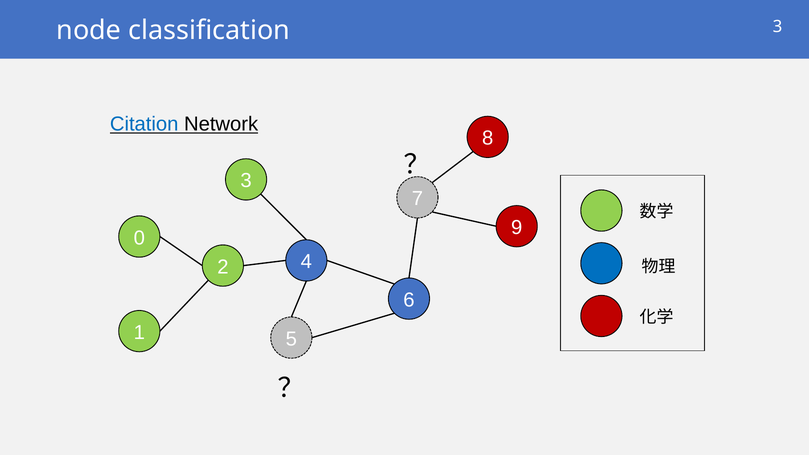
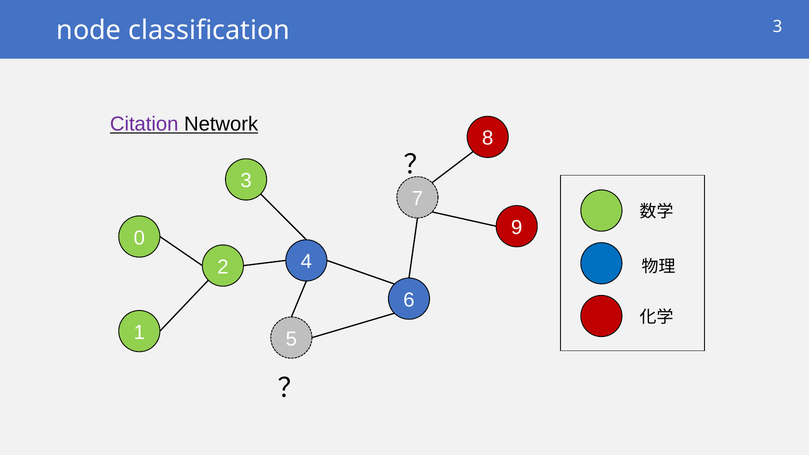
Citation colour: blue -> purple
